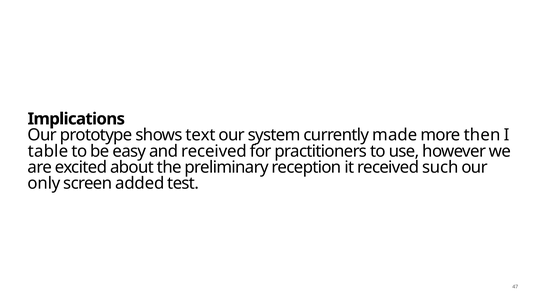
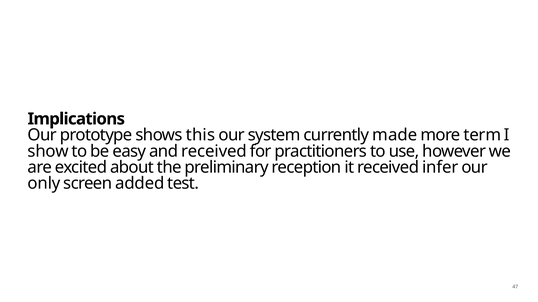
text: text -> this
then: then -> term
table: table -> show
such: such -> infer
